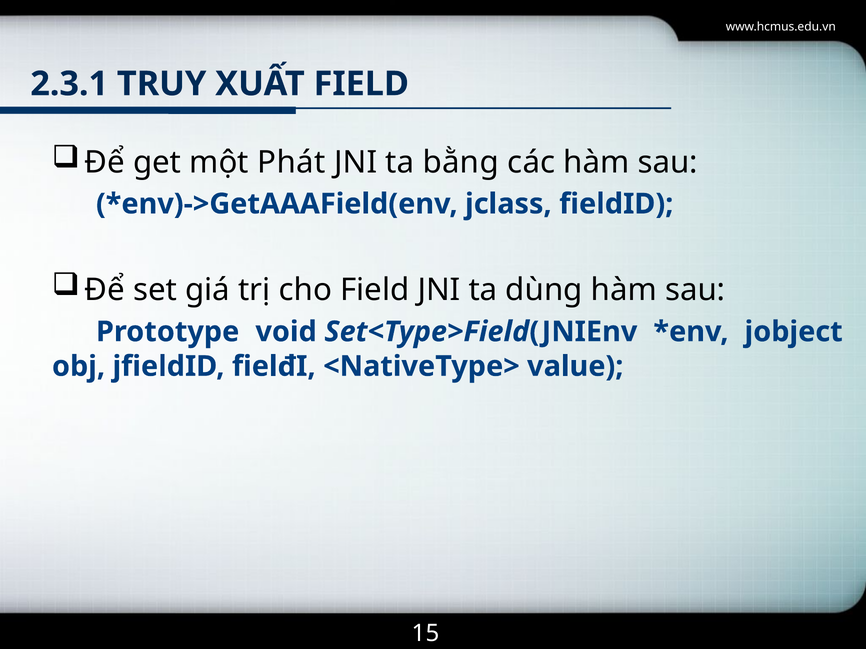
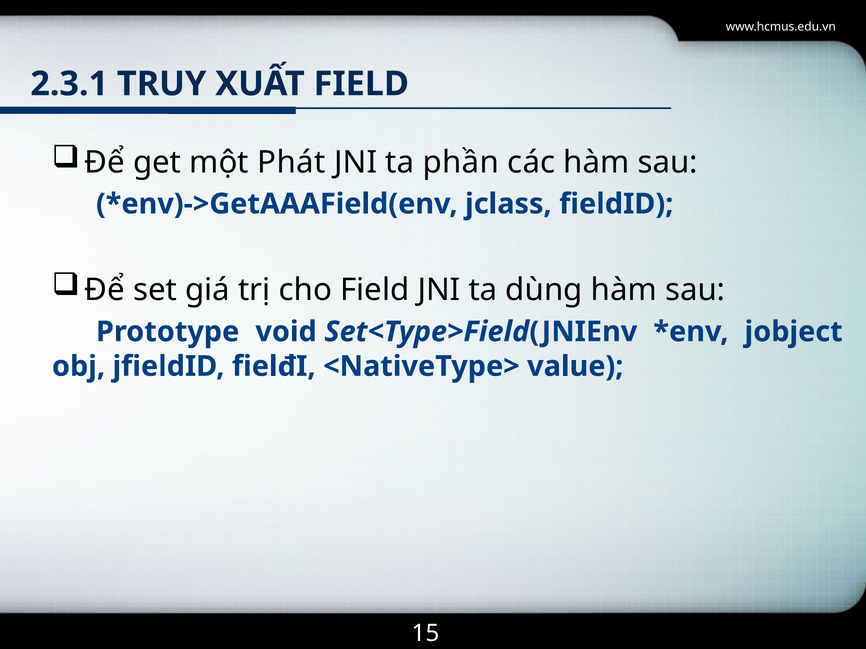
bằng: bằng -> phần
